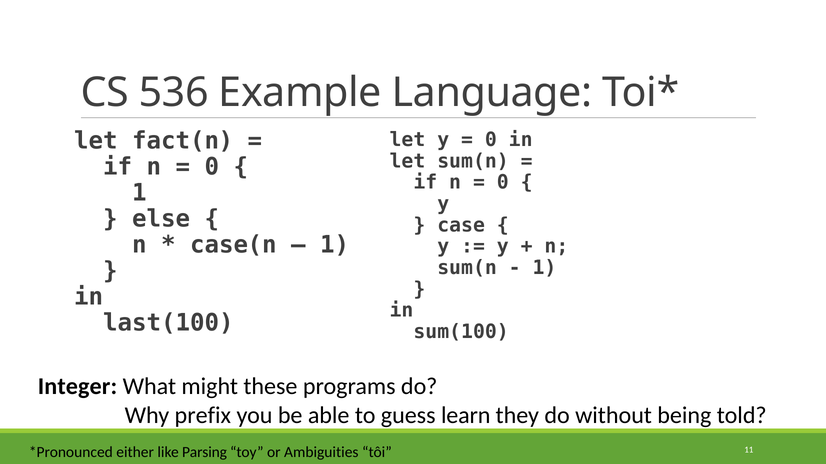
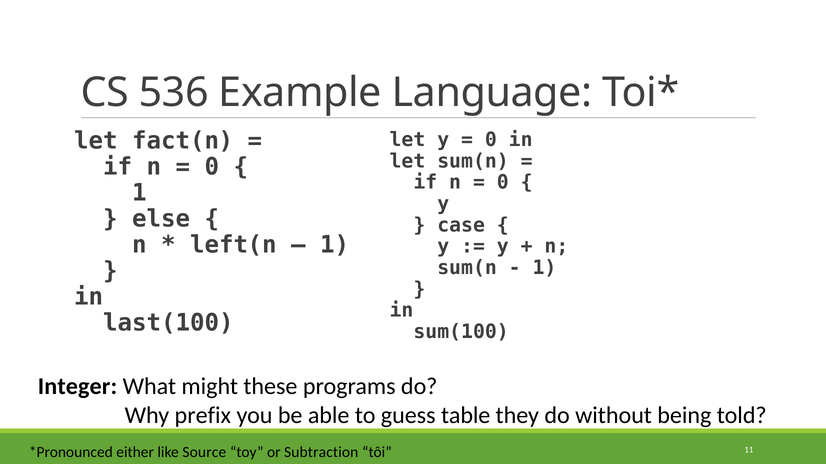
case(n: case(n -> left(n
learn: learn -> table
Parsing: Parsing -> Source
Ambiguities: Ambiguities -> Subtraction
